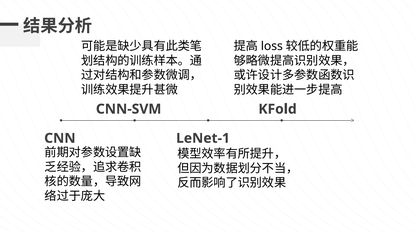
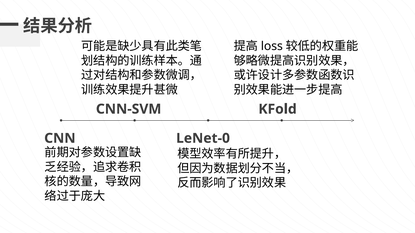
LeNet-1: LeNet-1 -> LeNet-0
